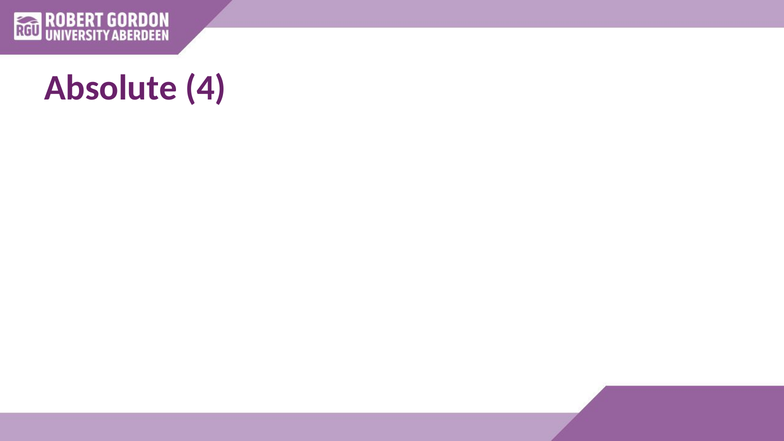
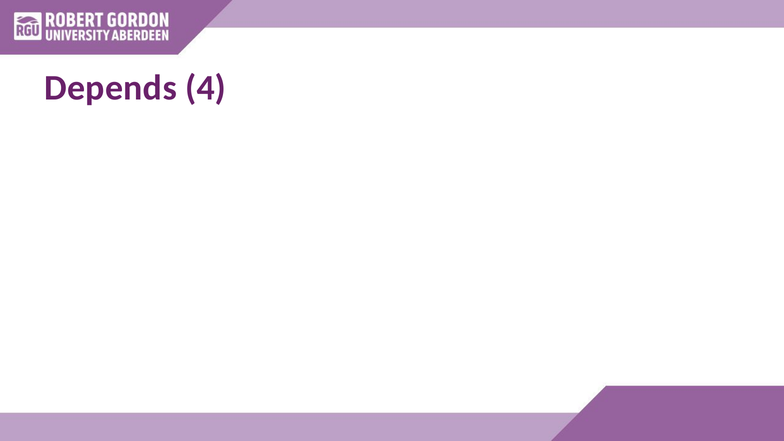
Absolute: Absolute -> Depends
